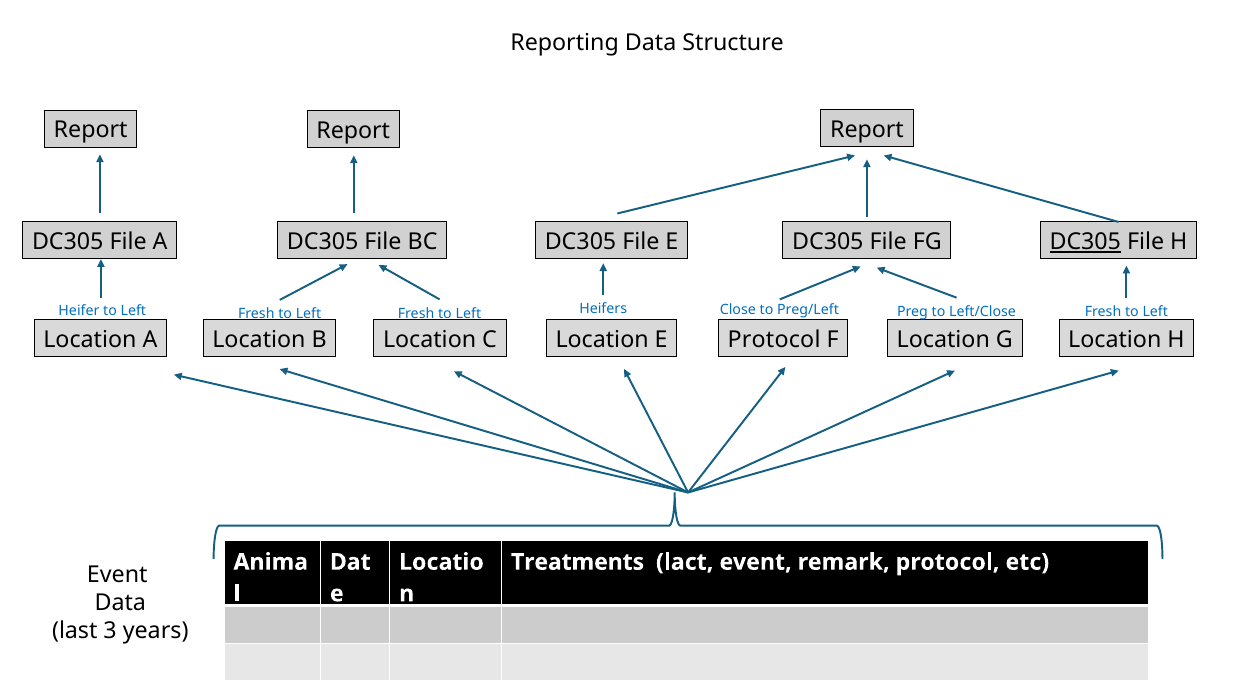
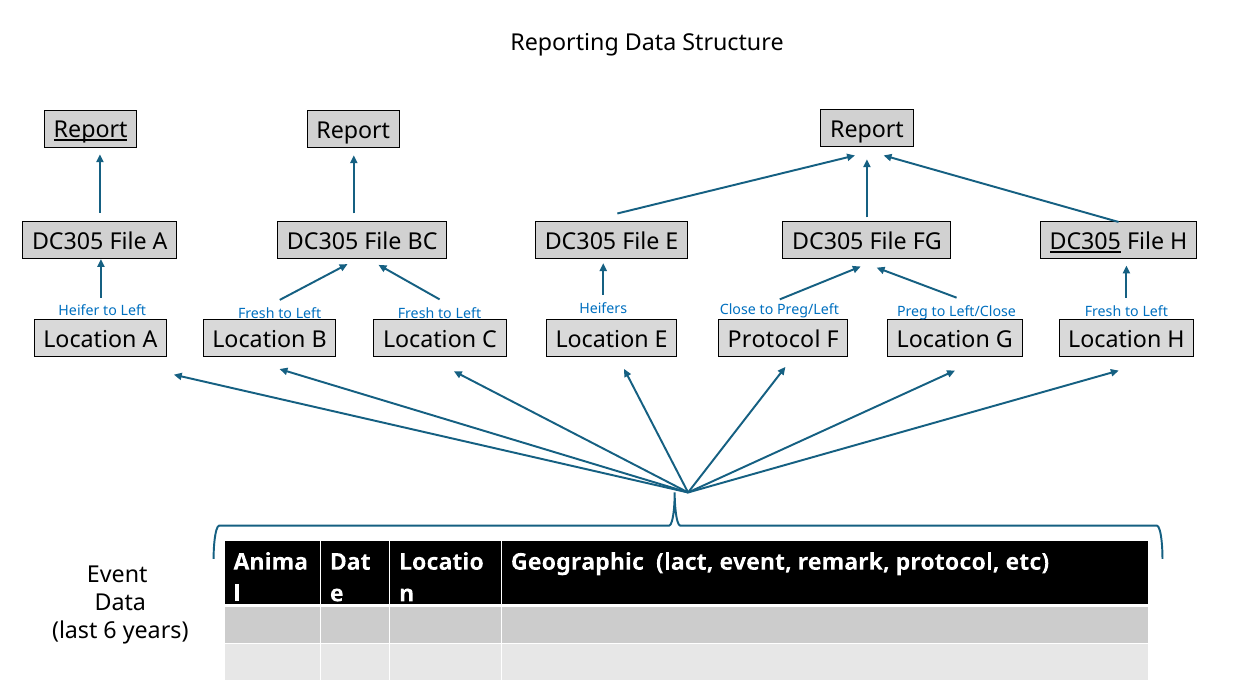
Report at (91, 130) underline: none -> present
Treatments: Treatments -> Geographic
3: 3 -> 6
